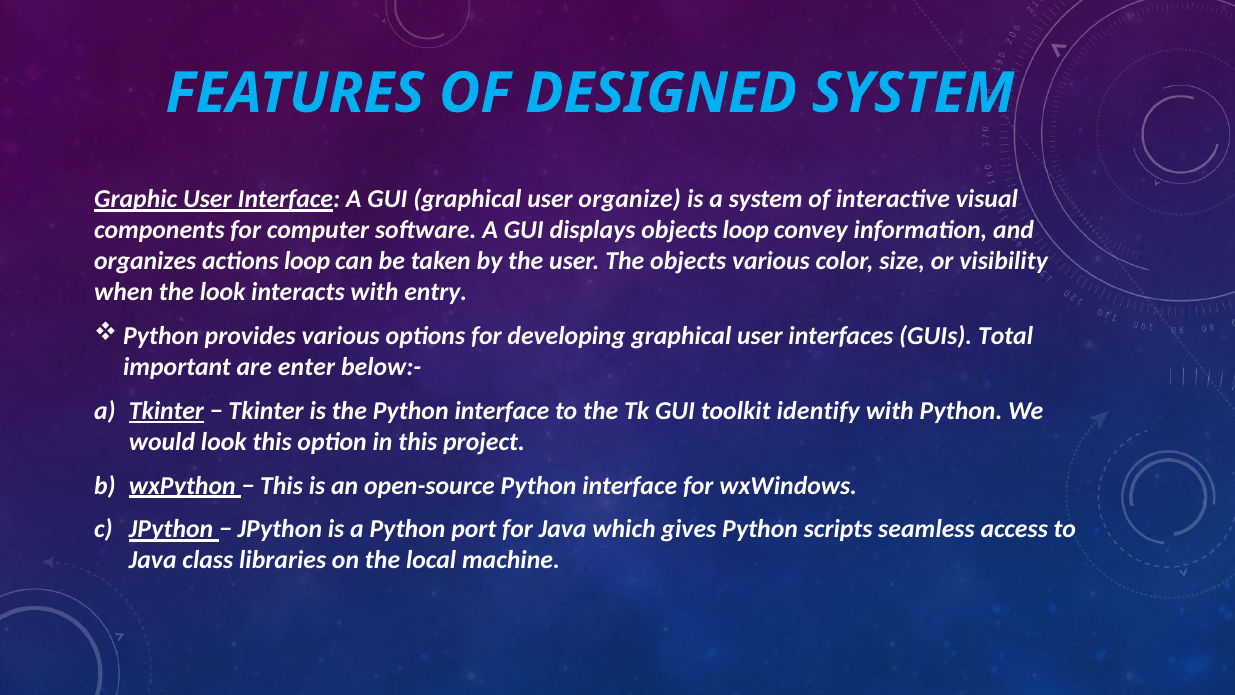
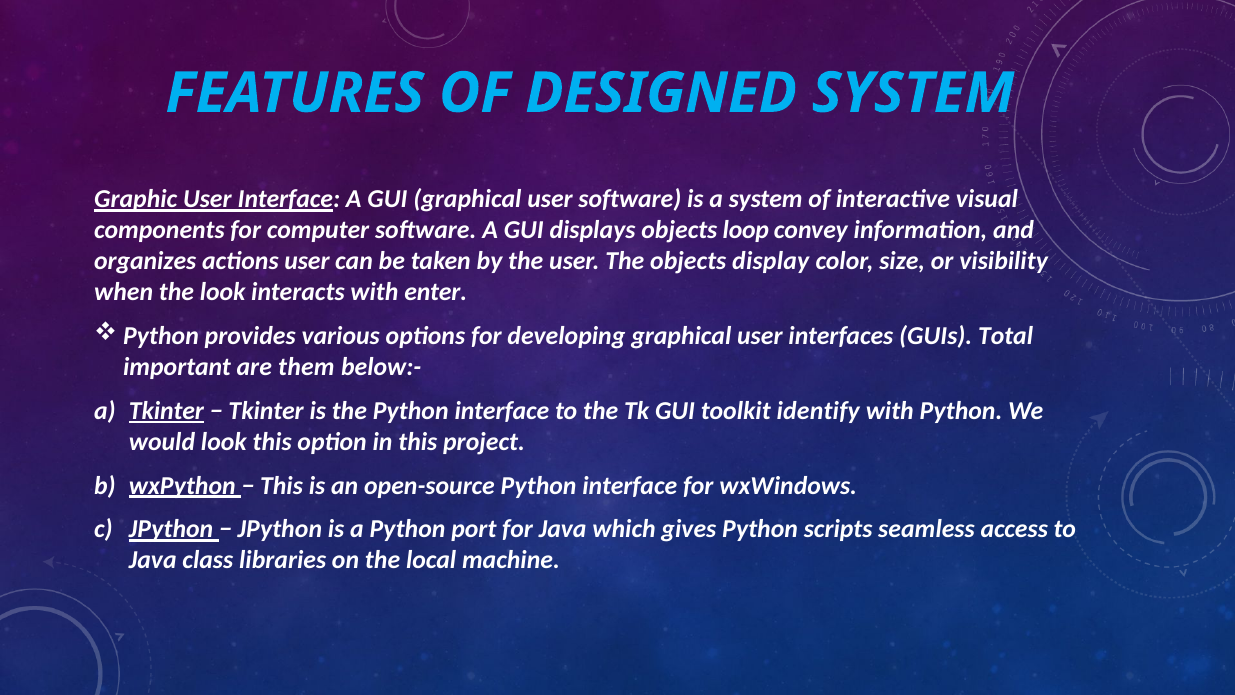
user organize: organize -> software
actions loop: loop -> user
objects various: various -> display
entry: entry -> enter
enter: enter -> them
